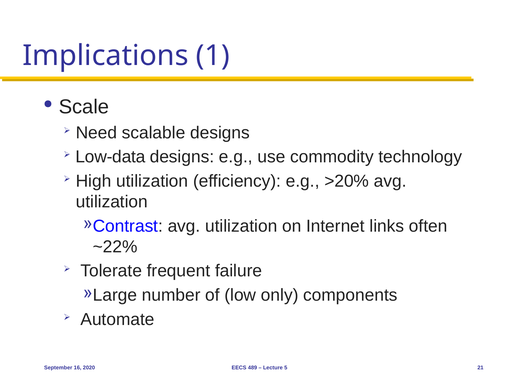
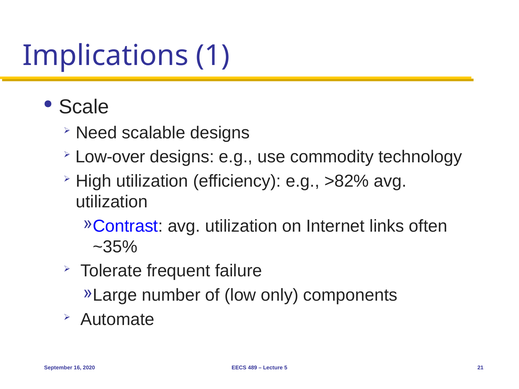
Low-data: Low-data -> Low-over
>20%: >20% -> >82%
~22%: ~22% -> ~35%
